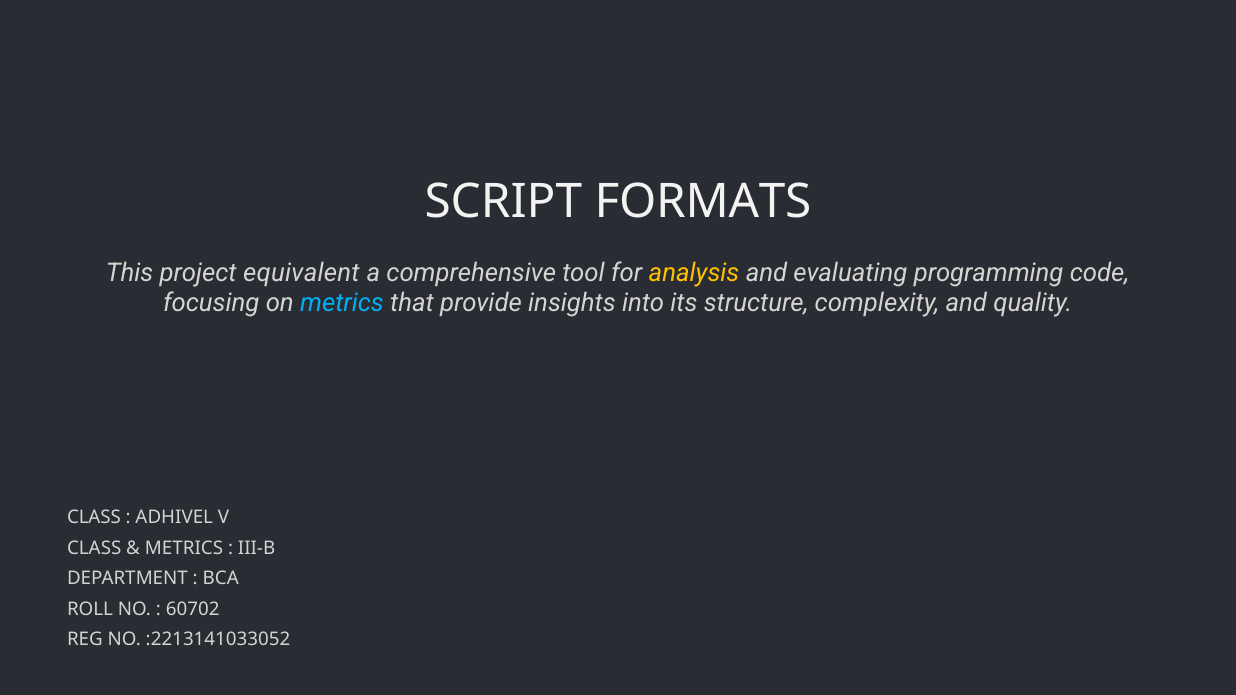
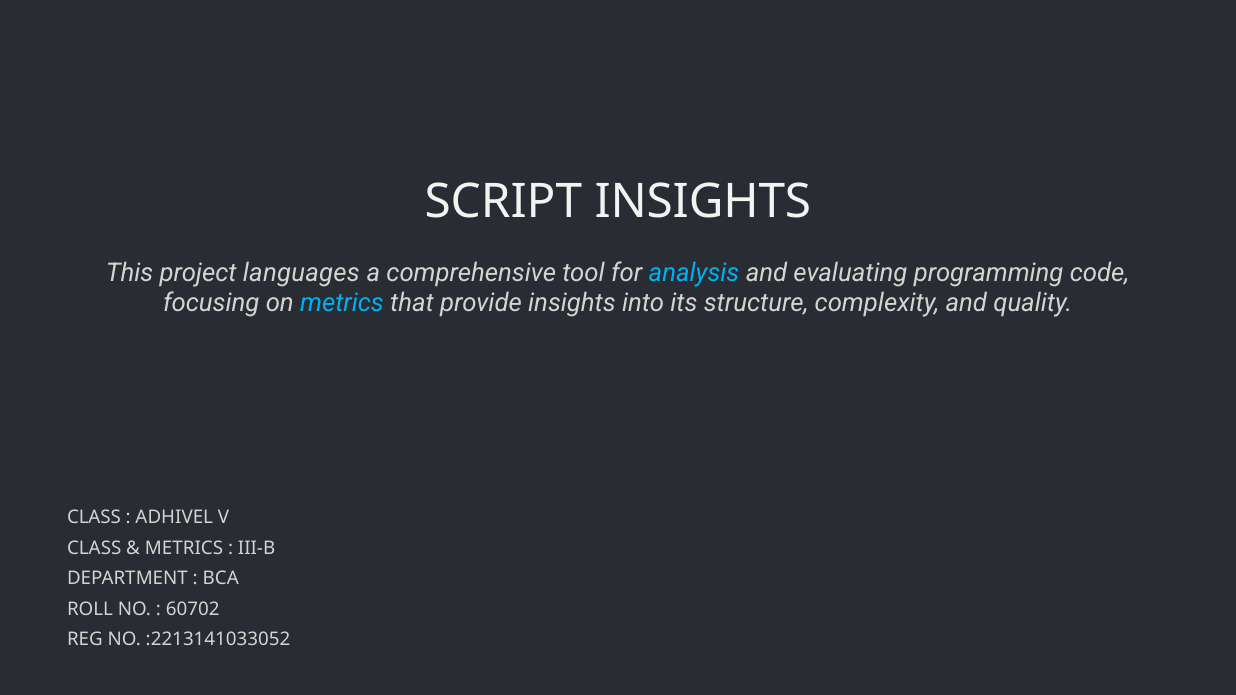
SCRIPT FORMATS: FORMATS -> INSIGHTS
equivalent: equivalent -> languages
analysis colour: yellow -> light blue
